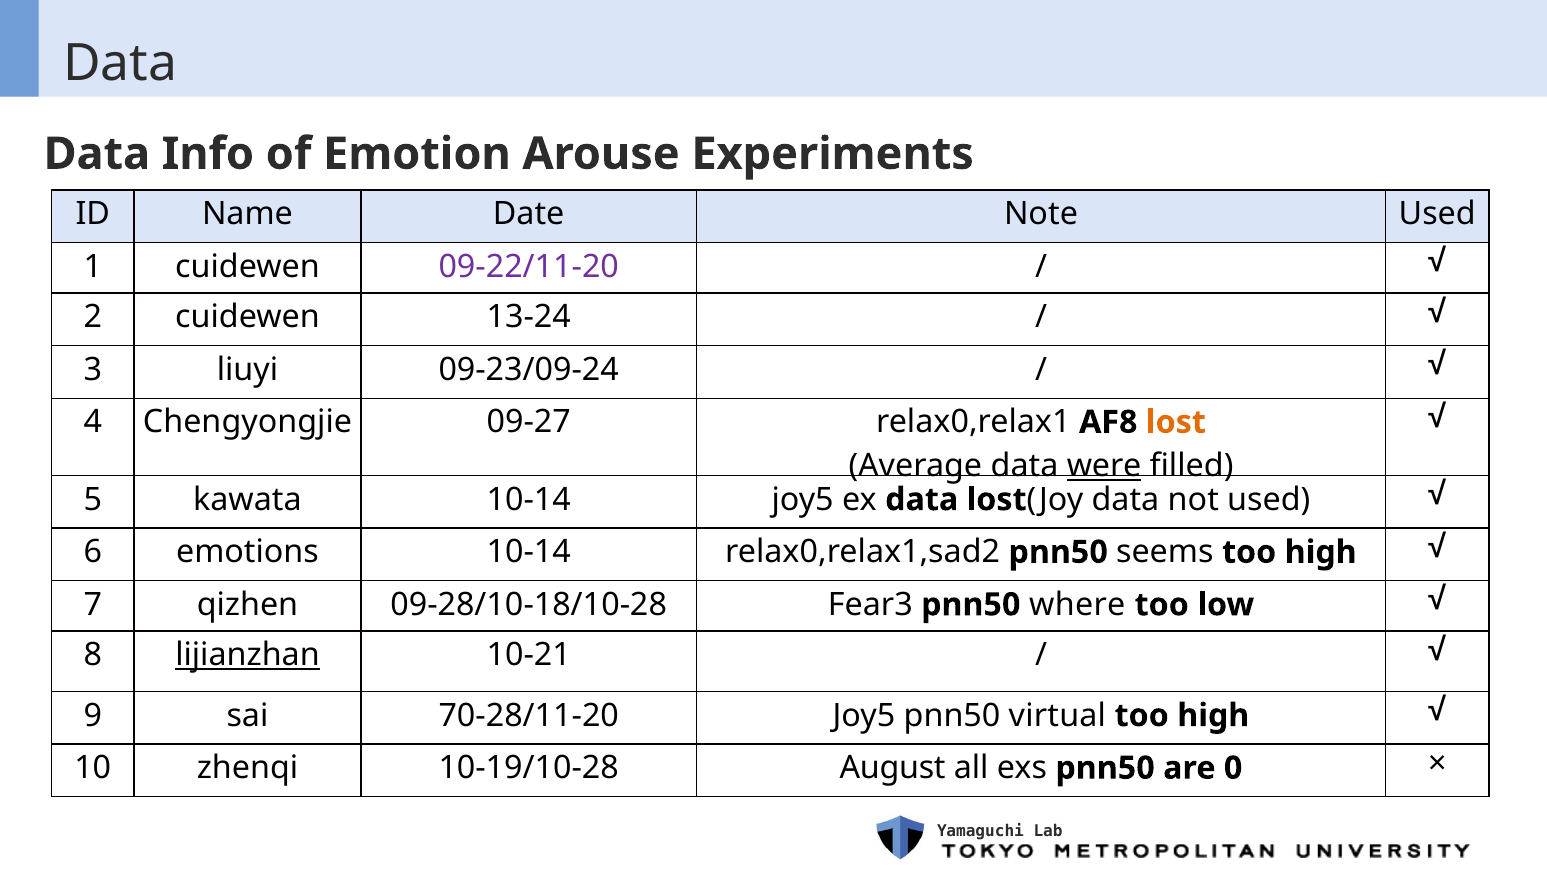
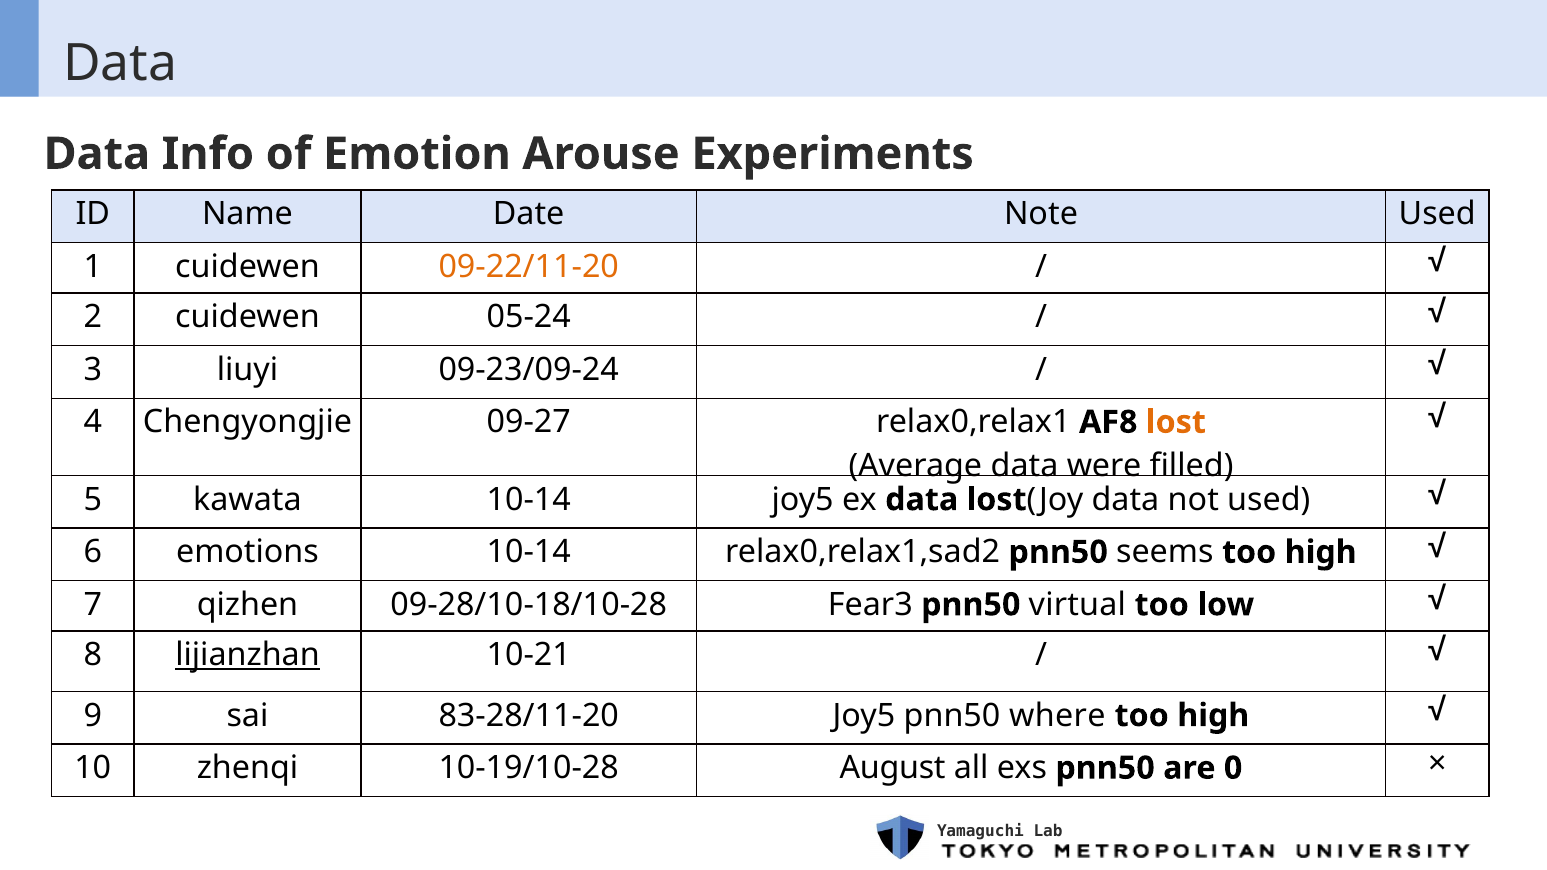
09-22/11-20 colour: purple -> orange
13-24: 13-24 -> 05-24
were underline: present -> none
where: where -> virtual
70-28/11-20: 70-28/11-20 -> 83-28/11-20
virtual: virtual -> where
